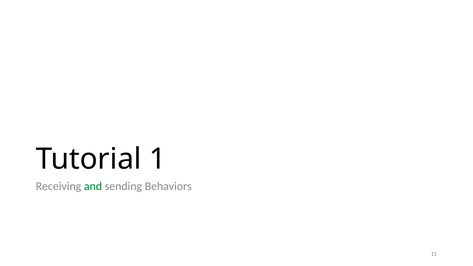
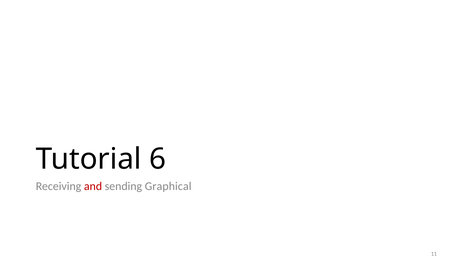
1: 1 -> 6
and colour: green -> red
Behaviors: Behaviors -> Graphical
